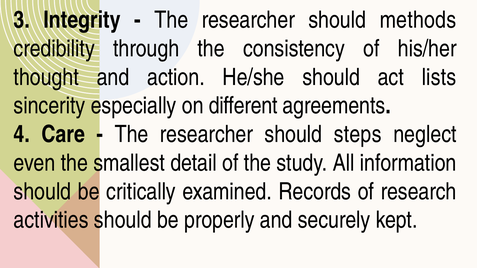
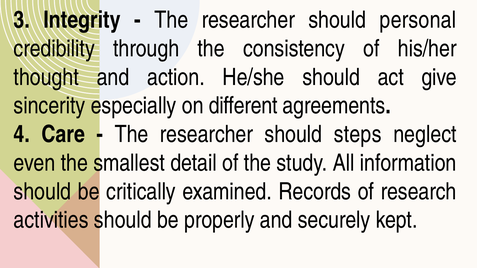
methods: methods -> personal
lists: lists -> give
